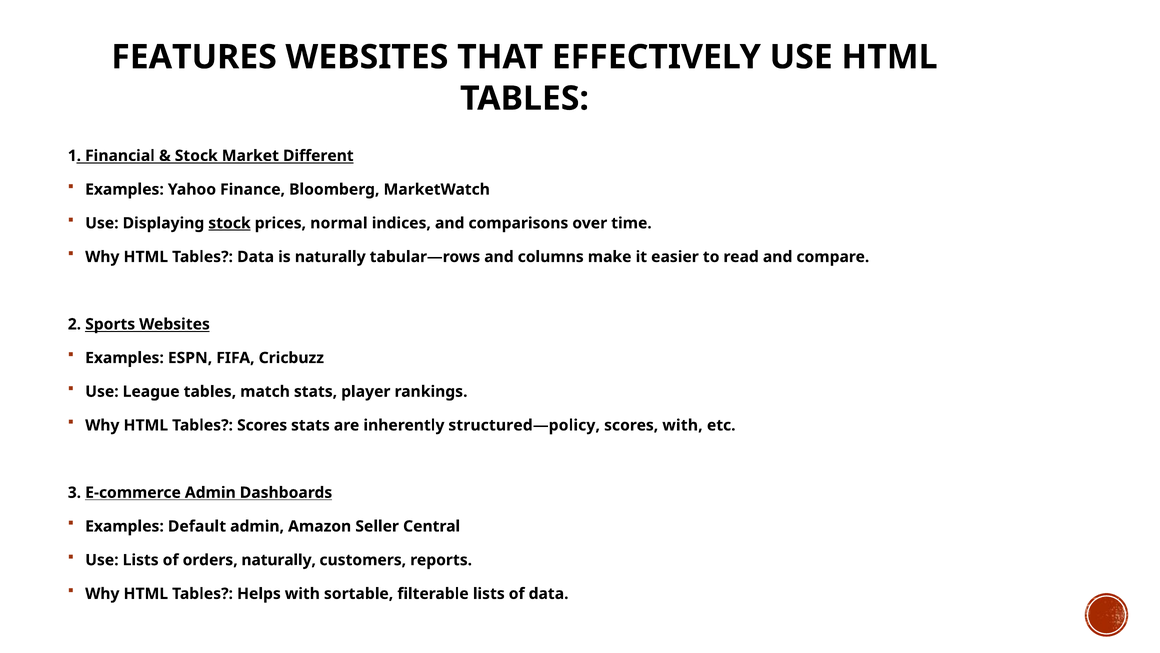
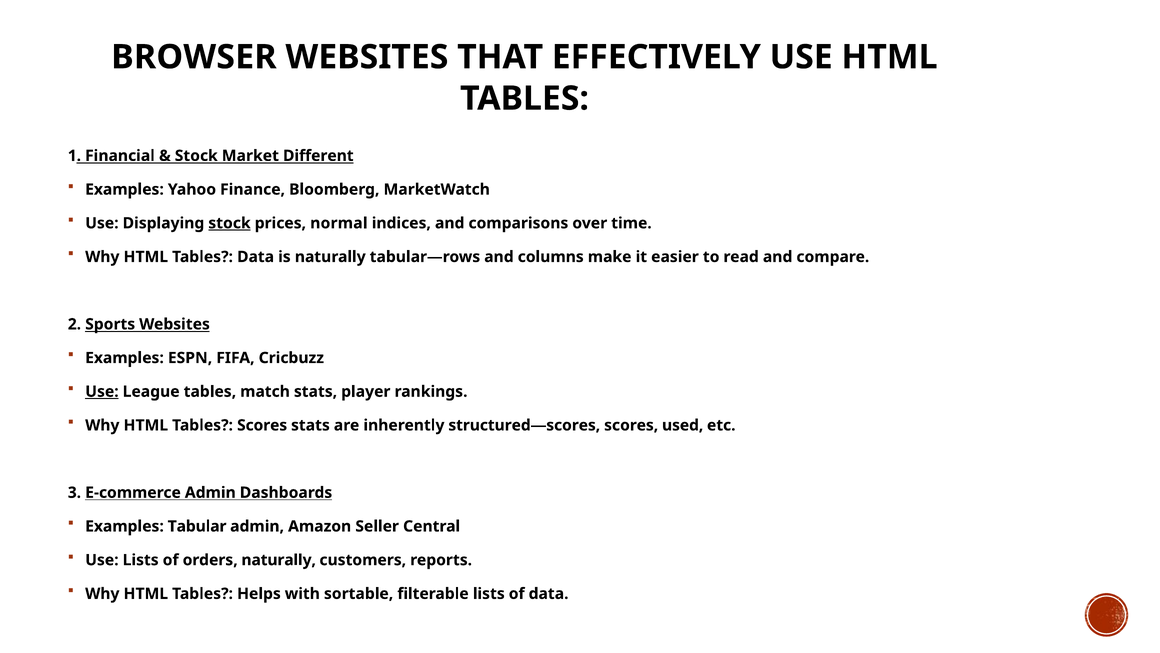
FEATURES: FEATURES -> BROWSER
Use at (102, 391) underline: none -> present
structured—policy: structured—policy -> structured—scores
scores with: with -> used
Default: Default -> Tabular
